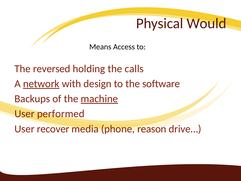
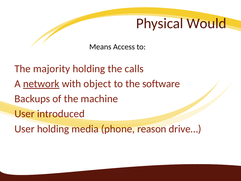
reversed: reversed -> majority
design: design -> object
machine underline: present -> none
performed: performed -> introduced
User recover: recover -> holding
